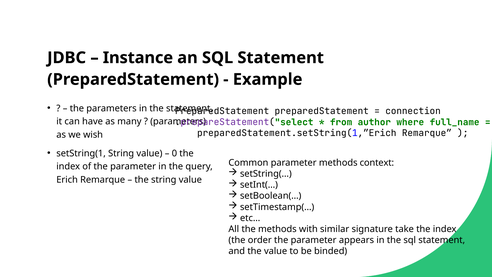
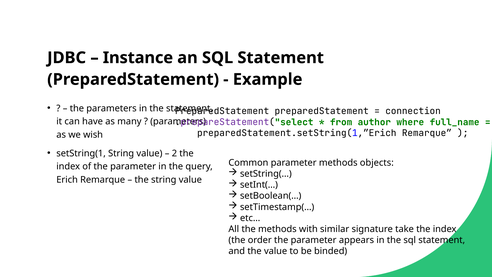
0: 0 -> 2
context: context -> objects
